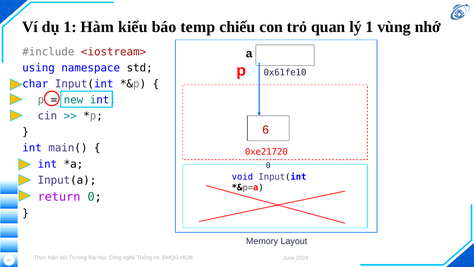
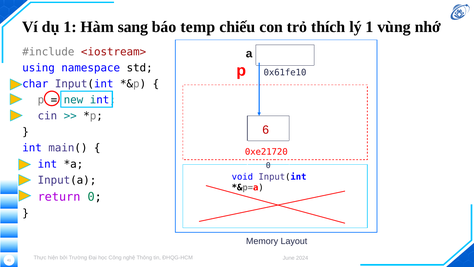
kiểu: kiểu -> sang
quan: quan -> thích
